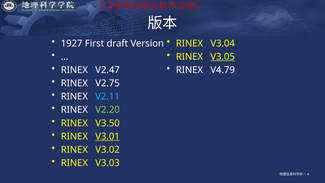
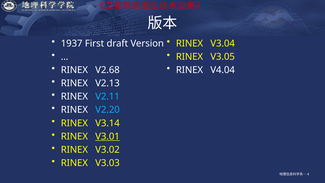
1927: 1927 -> 1937
V3.05 underline: present -> none
V2.47: V2.47 -> V2.68
V4.79: V4.79 -> V4.04
V2.75: V2.75 -> V2.13
V2.20 colour: light green -> light blue
V3.50: V3.50 -> V3.14
